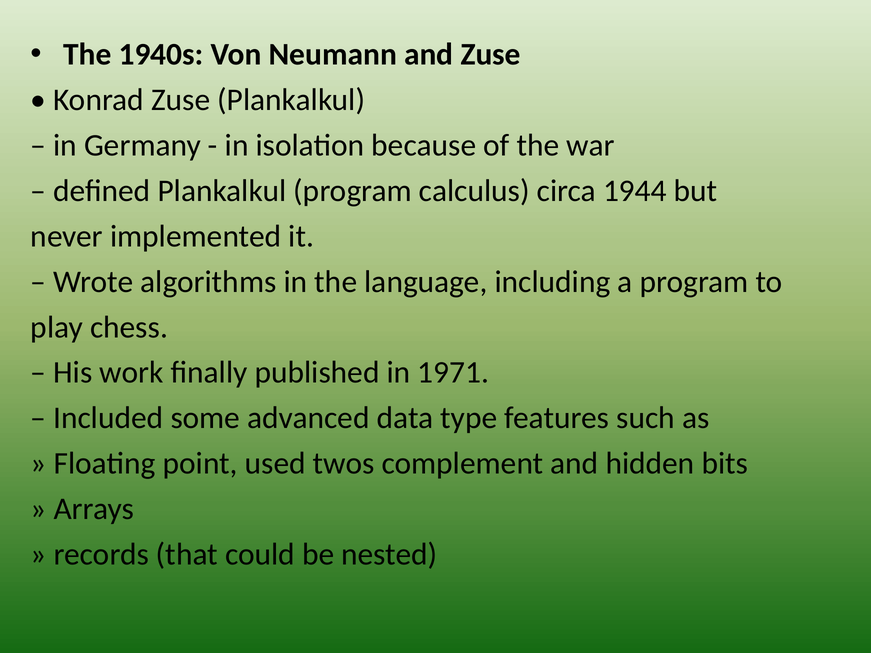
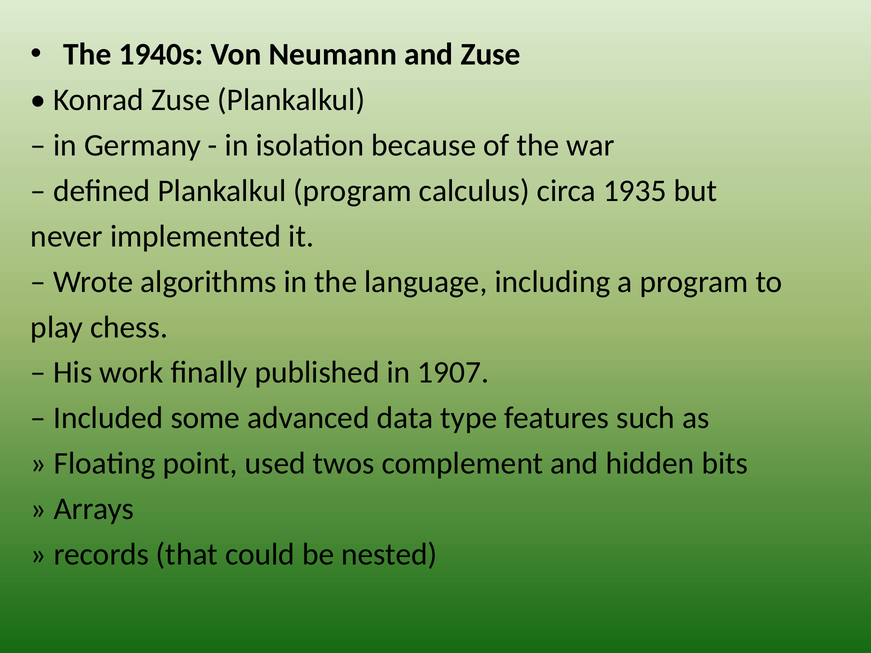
1944: 1944 -> 1935
1971: 1971 -> 1907
